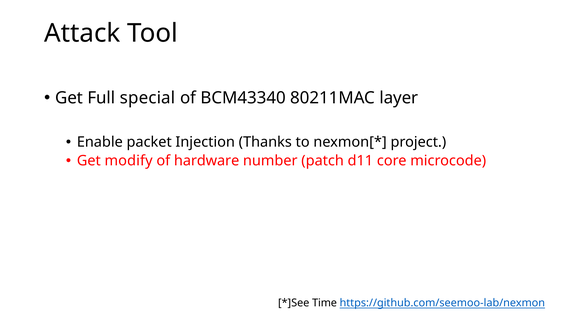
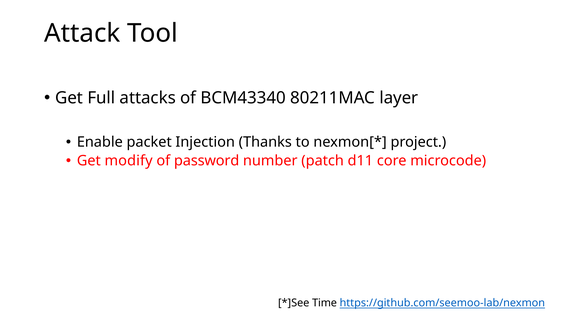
special: special -> attacks
hardware: hardware -> password
